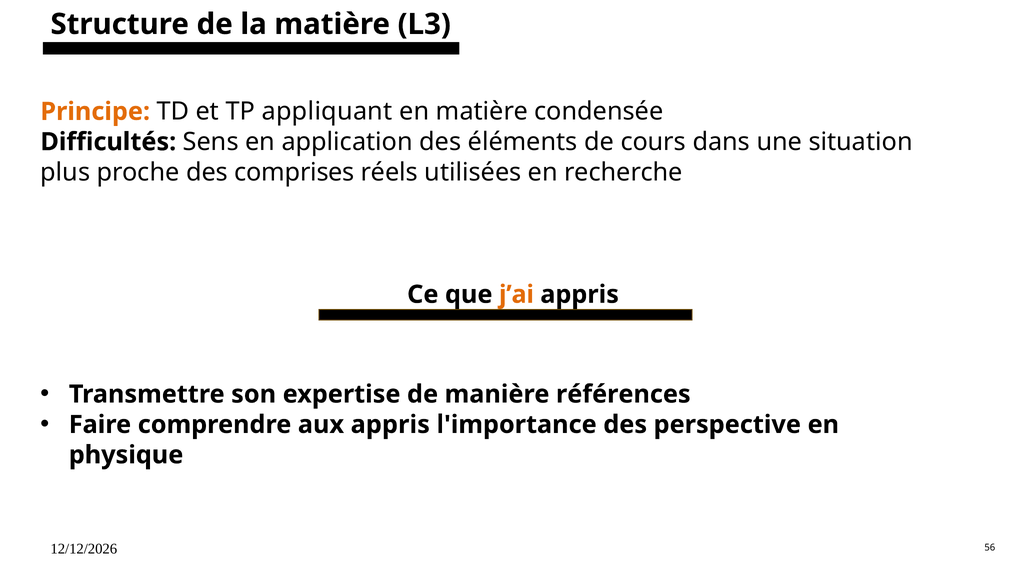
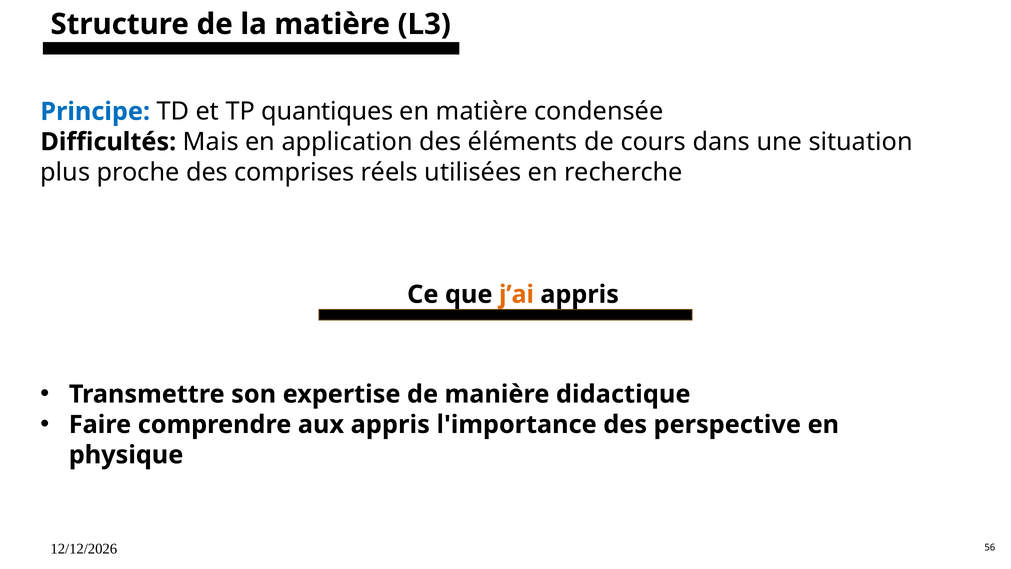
Principe colour: orange -> blue
appliquant: appliquant -> quantiques
Sens: Sens -> Mais
références: références -> didactique
